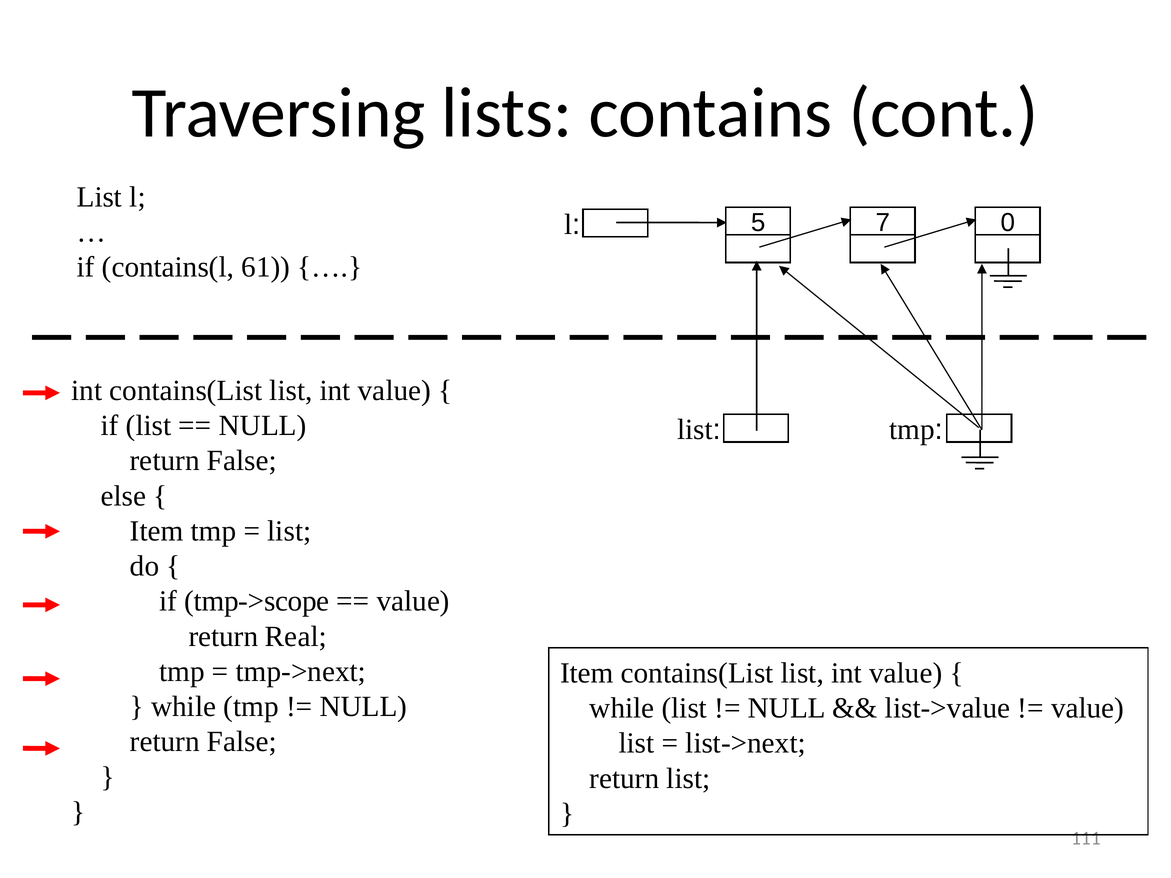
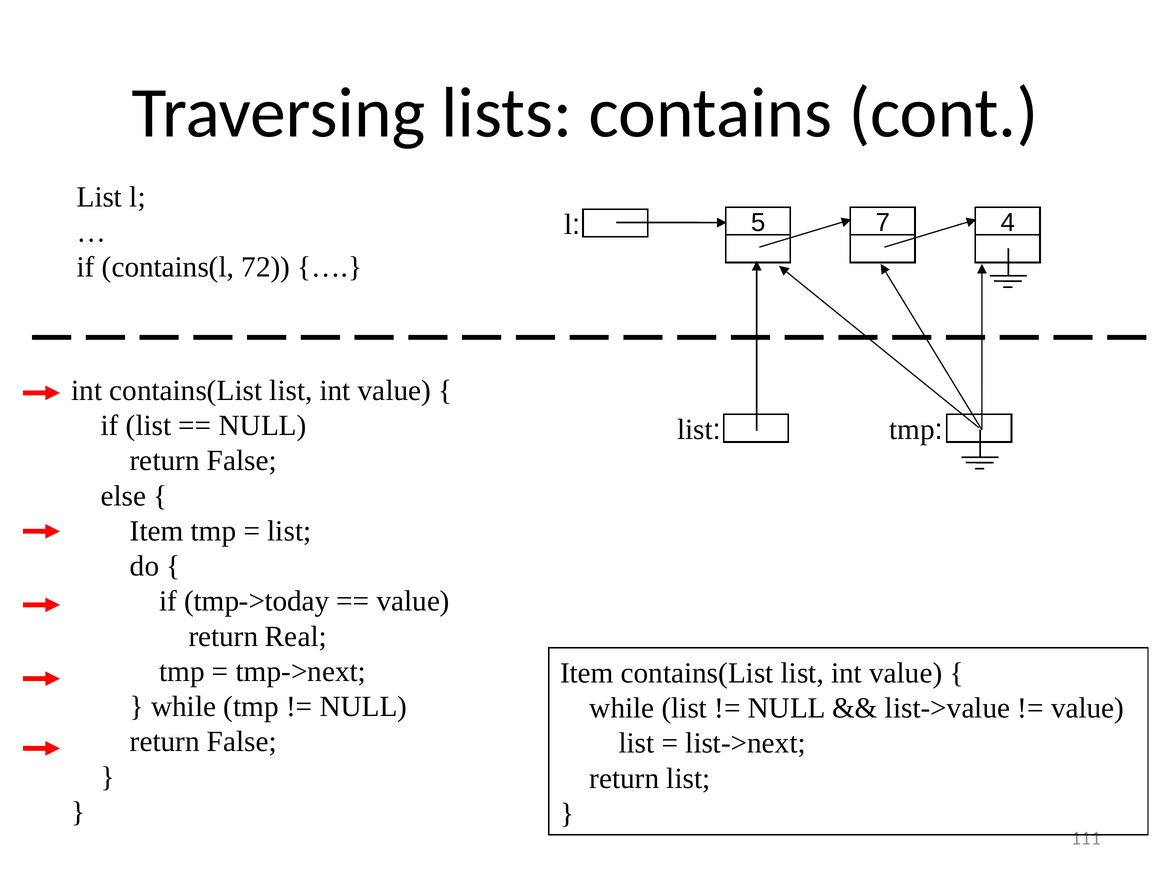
0: 0 -> 4
61: 61 -> 72
tmp->scope: tmp->scope -> tmp->today
